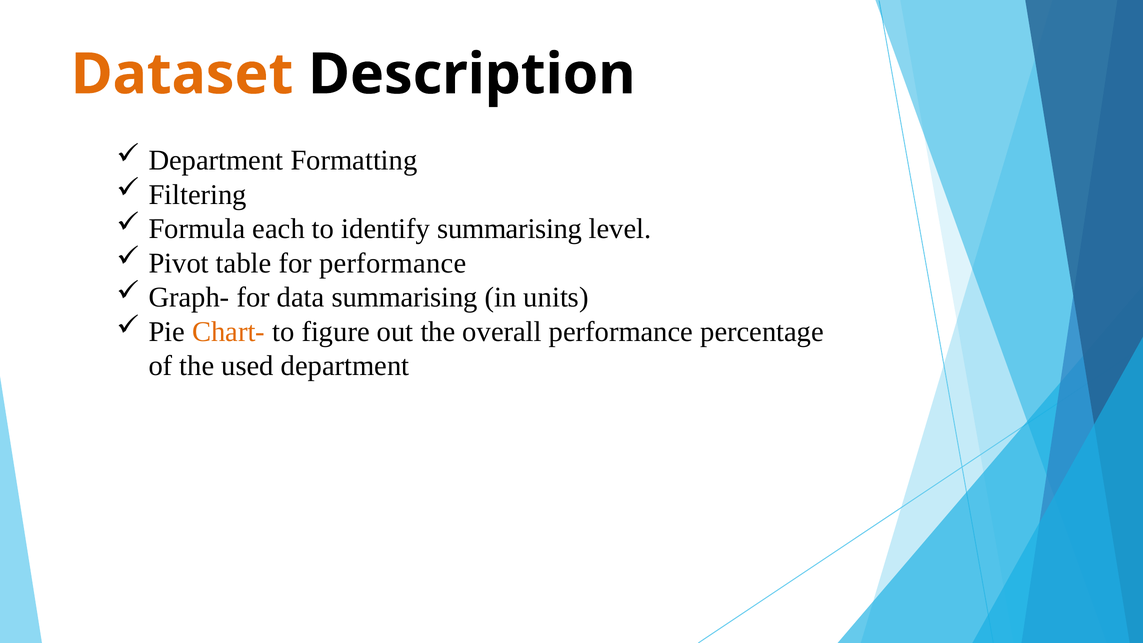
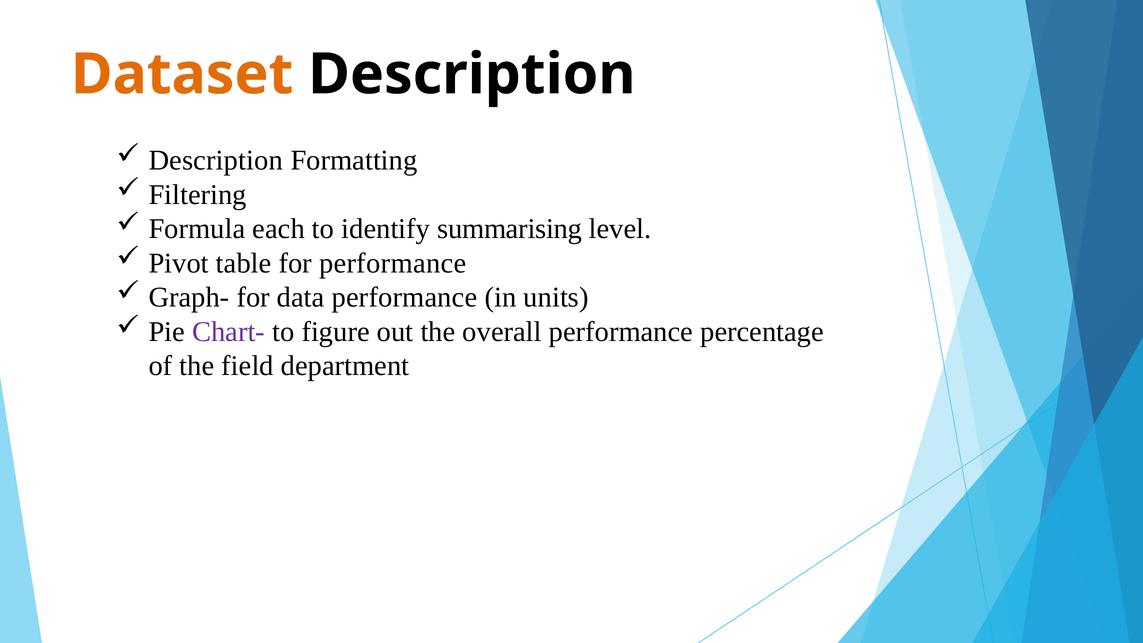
Department at (216, 160): Department -> Description
data summarising: summarising -> performance
Chart- colour: orange -> purple
used: used -> field
